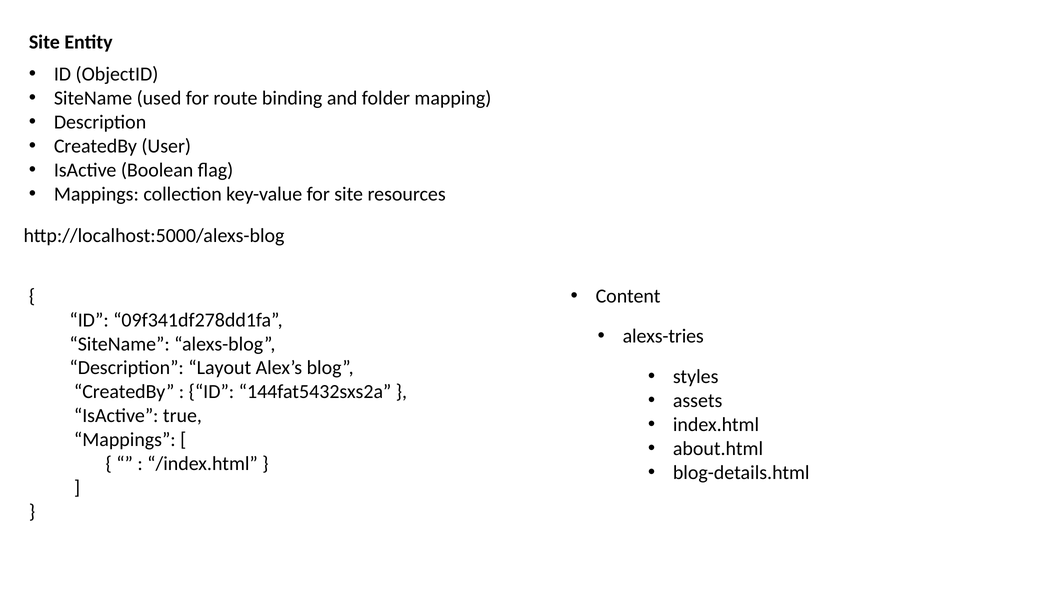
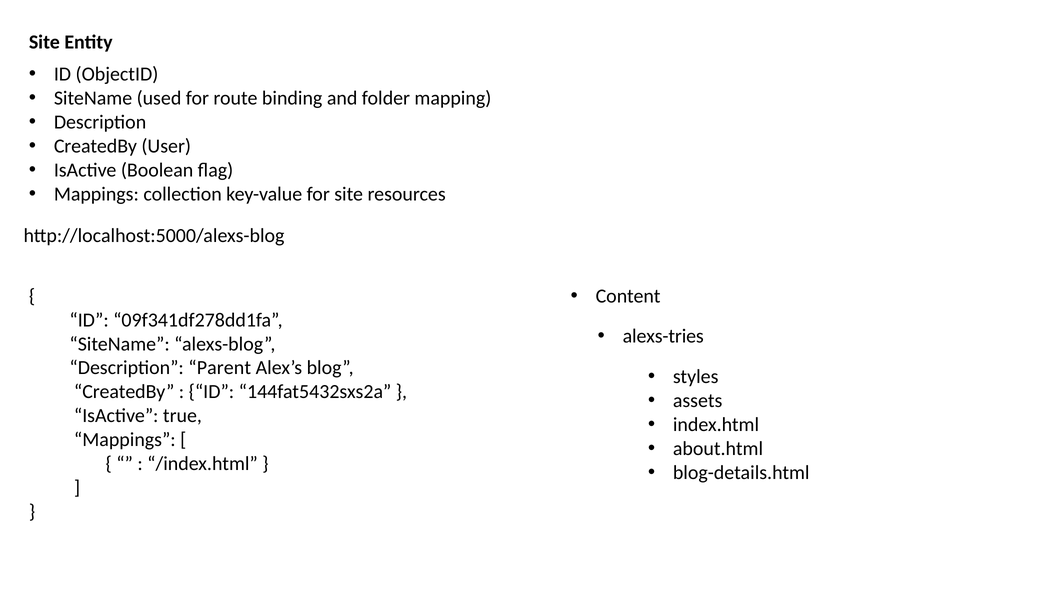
Layout: Layout -> Parent
